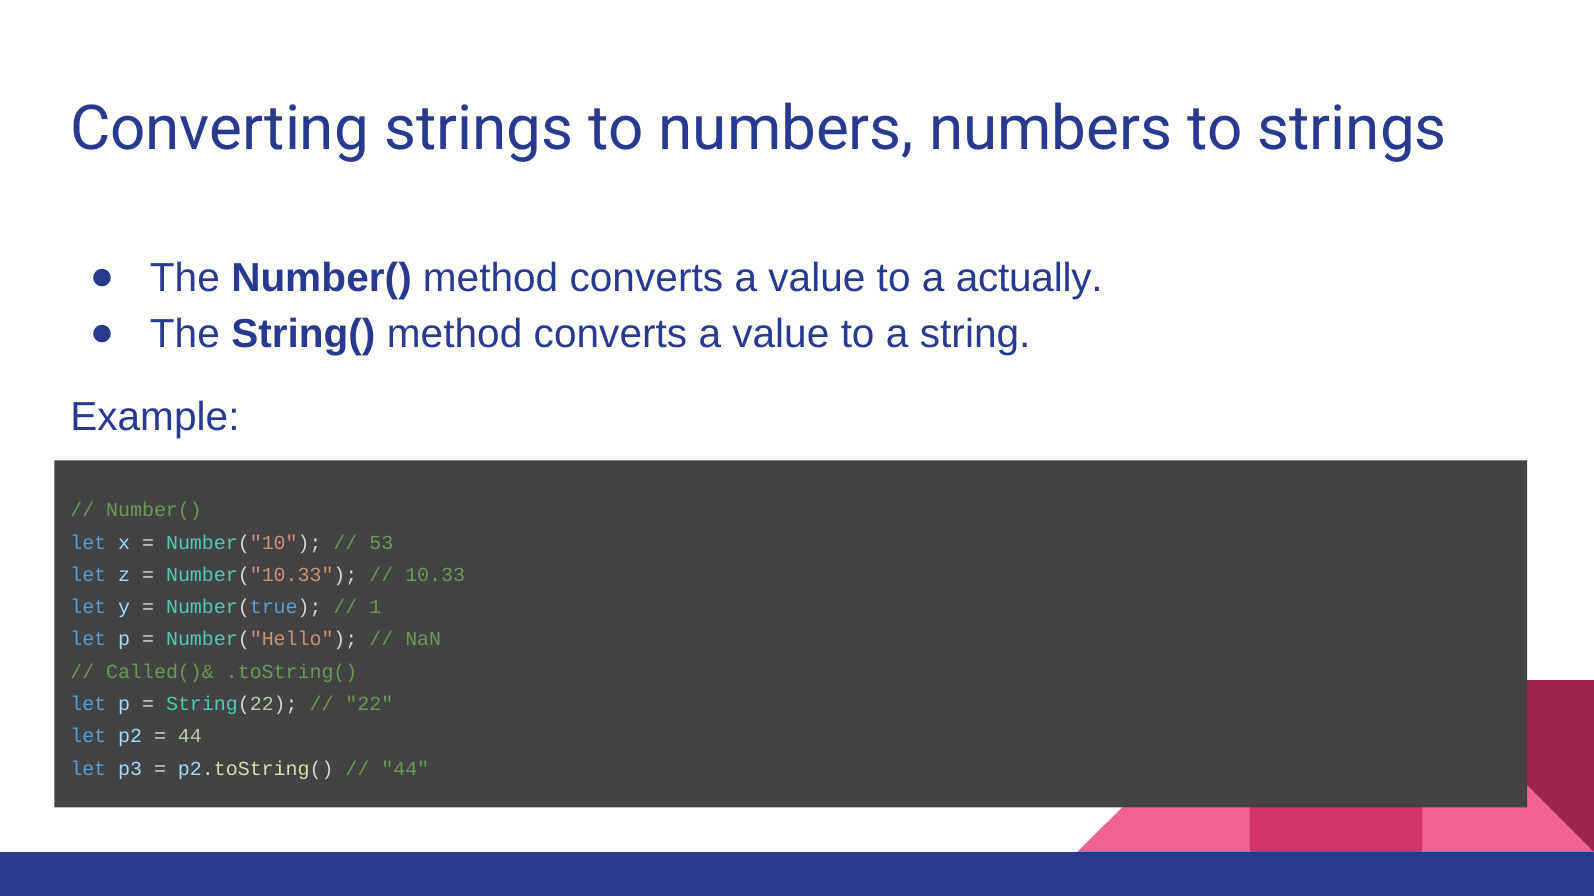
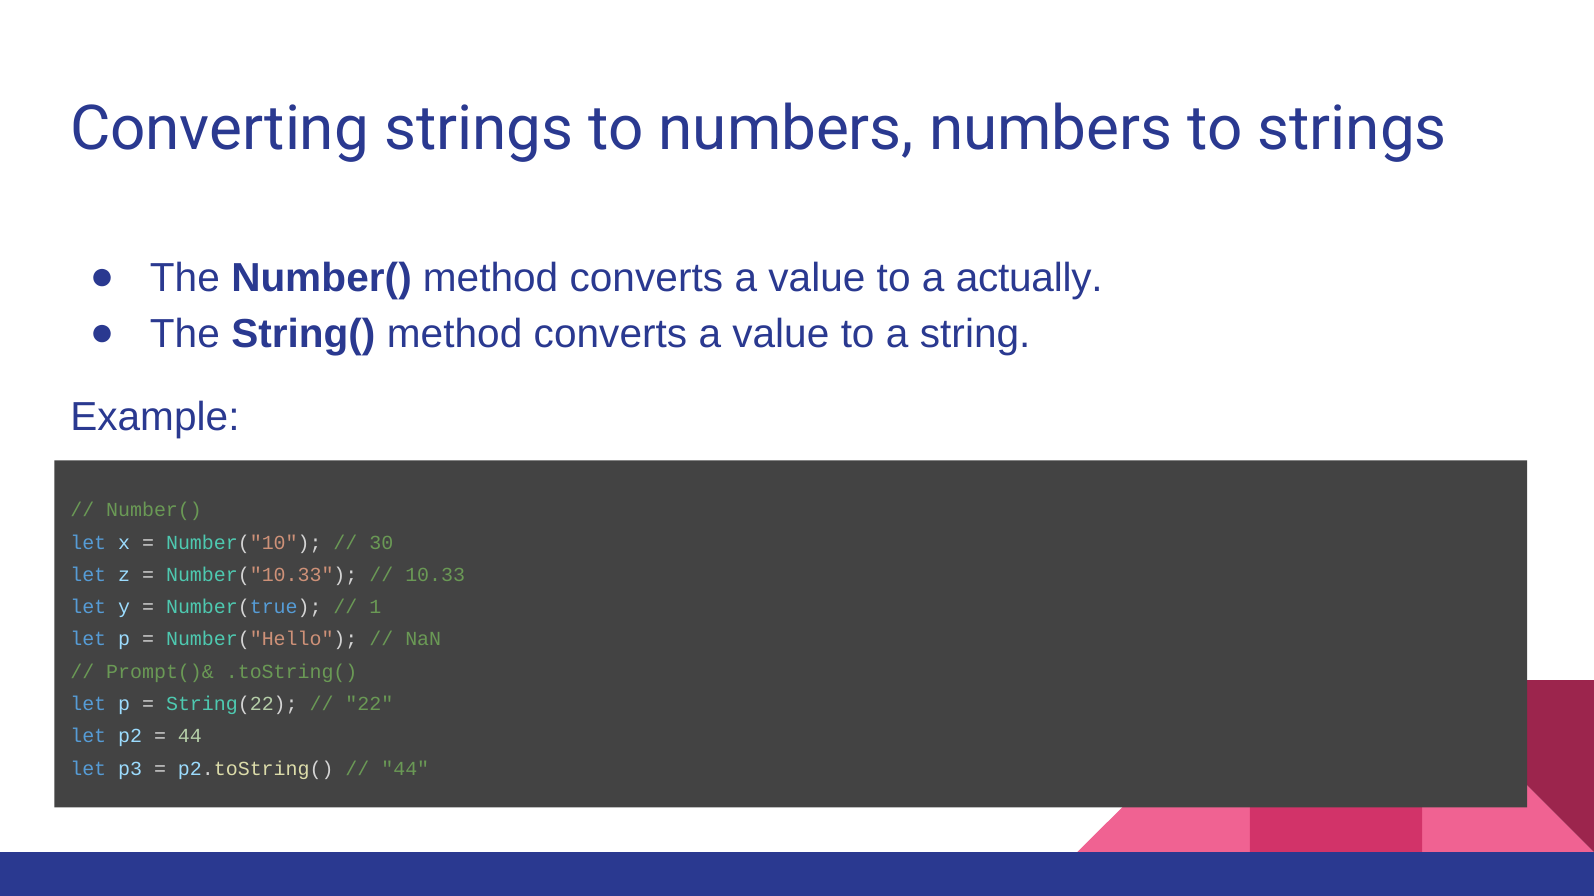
53: 53 -> 30
Called()&: Called()& -> Prompt()&
